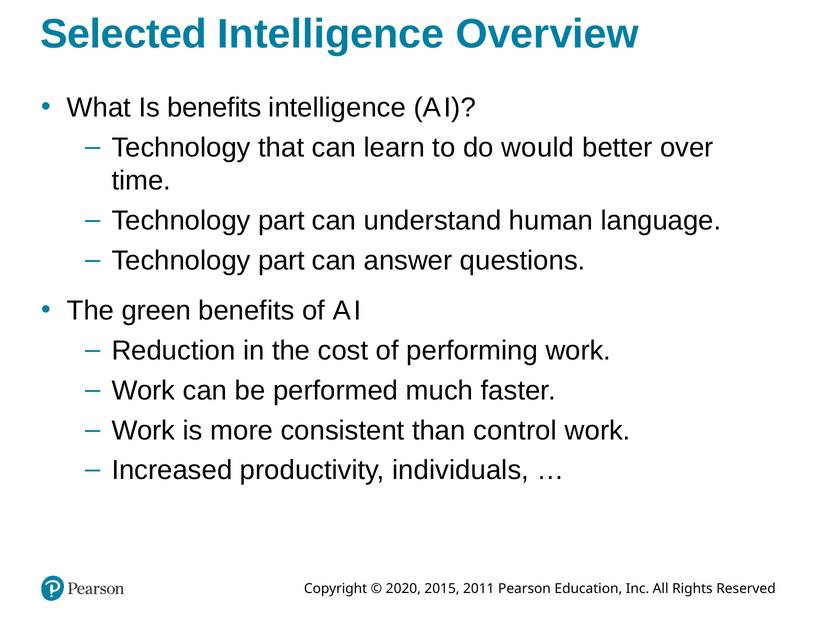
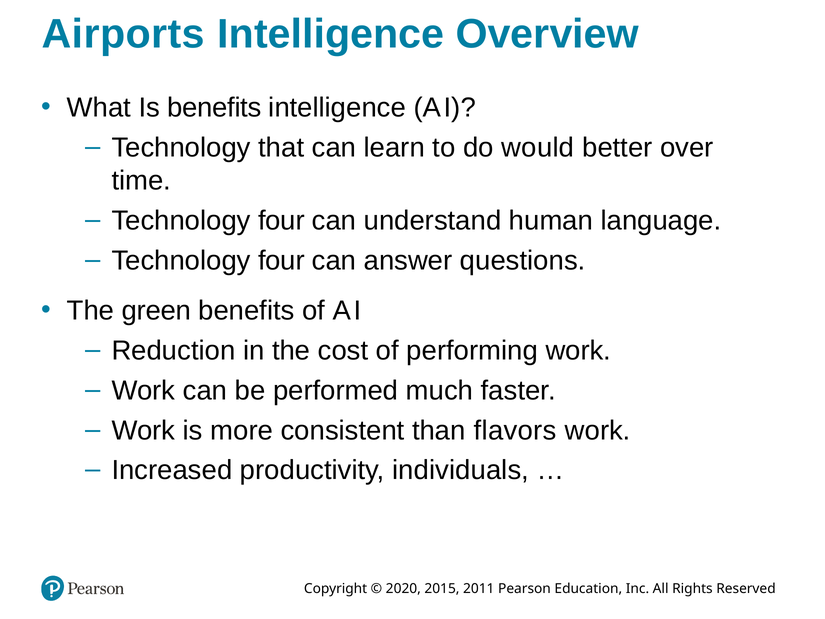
Selected: Selected -> Airports
part at (281, 221): part -> four
part at (281, 260): part -> four
control: control -> flavors
